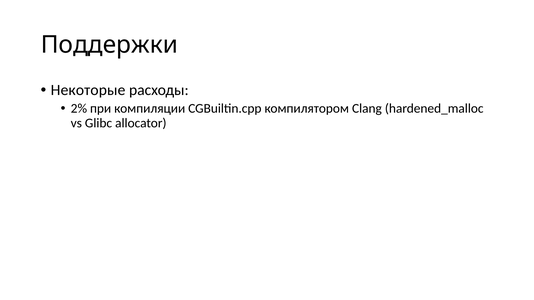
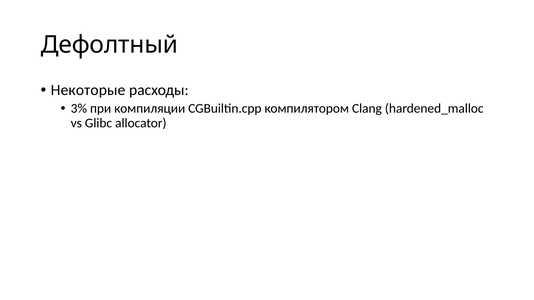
Поддержки: Поддержки -> Дефолтный
2%: 2% -> 3%
